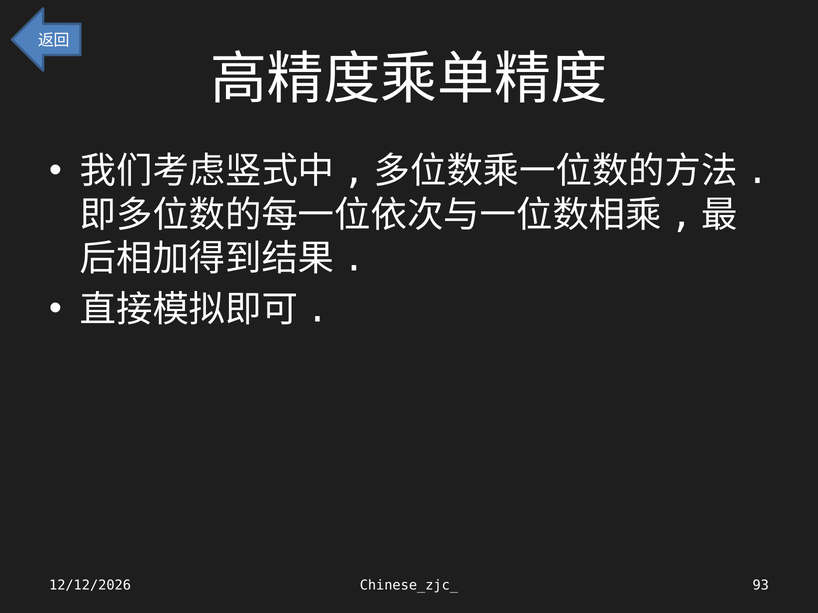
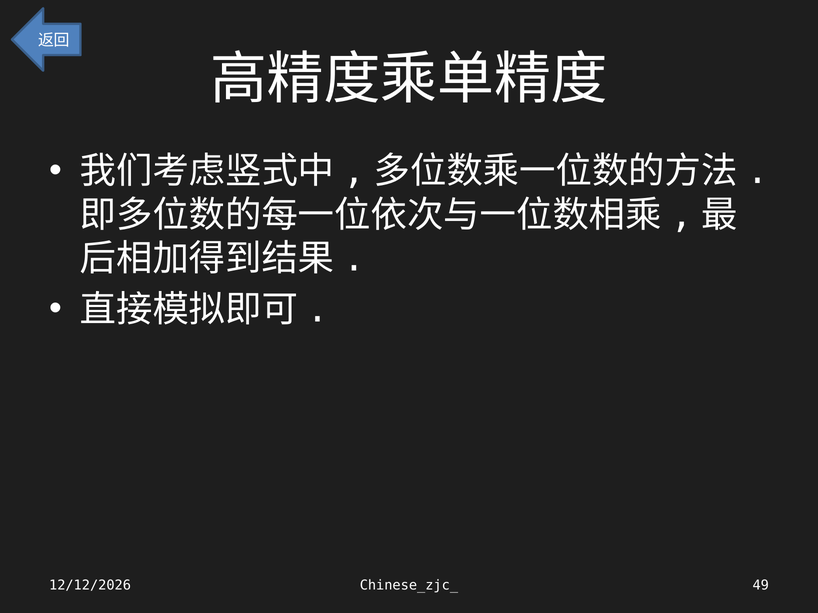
93: 93 -> 49
